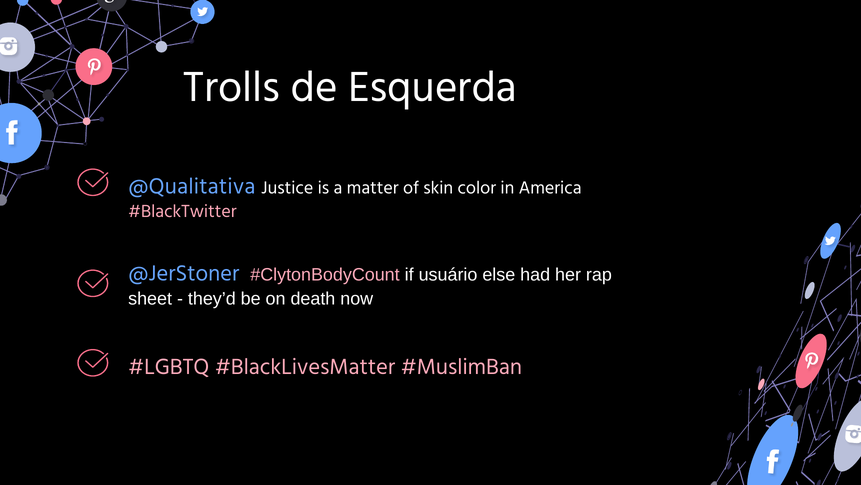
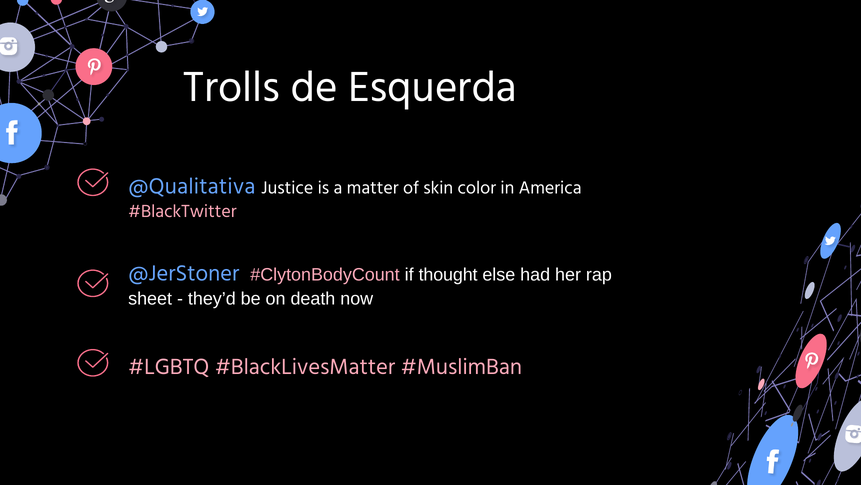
usuário: usuário -> thought
